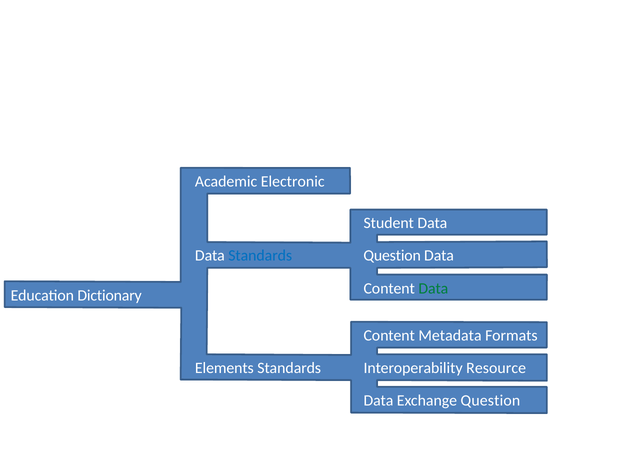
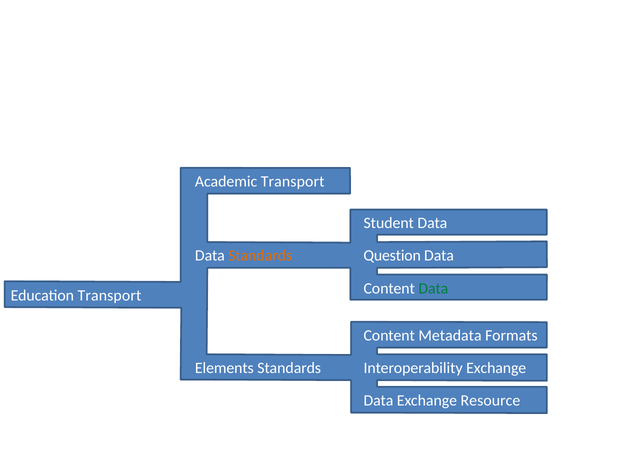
Academic Electronic: Electronic -> Transport
Standards at (260, 256) colour: blue -> orange
Education Dictionary: Dictionary -> Transport
Interoperability Resource: Resource -> Exchange
Exchange Question: Question -> Resource
